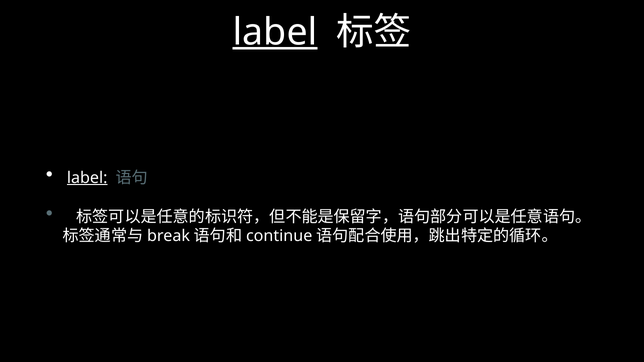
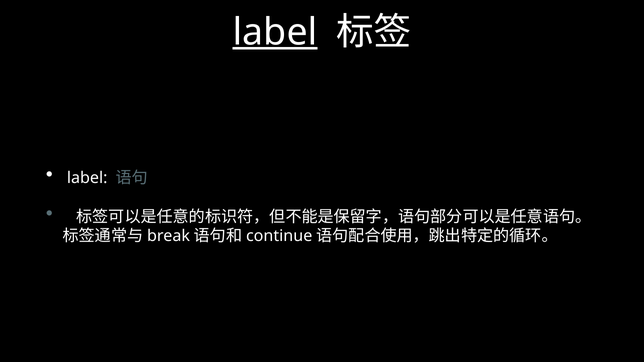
label at (87, 178) underline: present -> none
